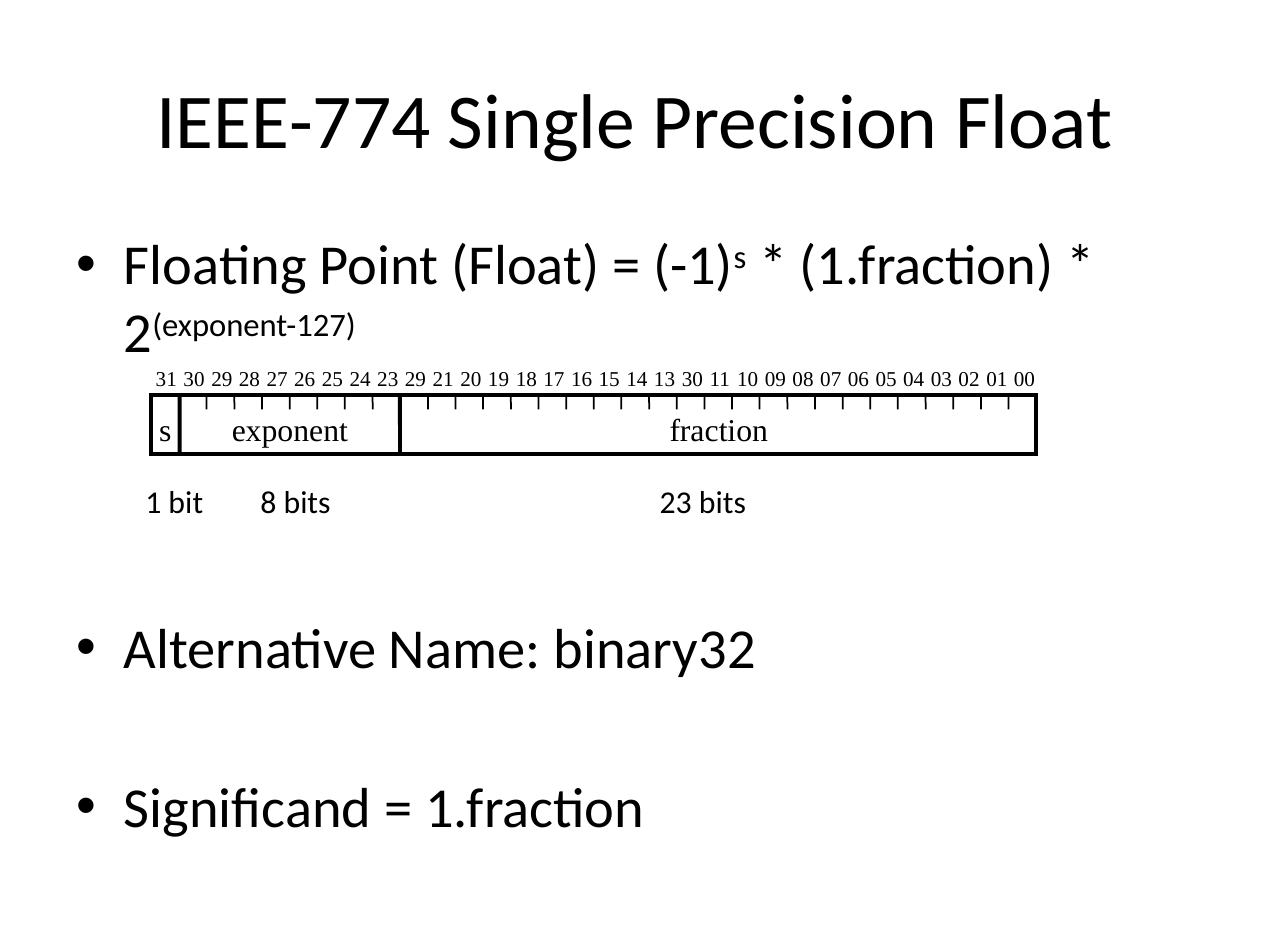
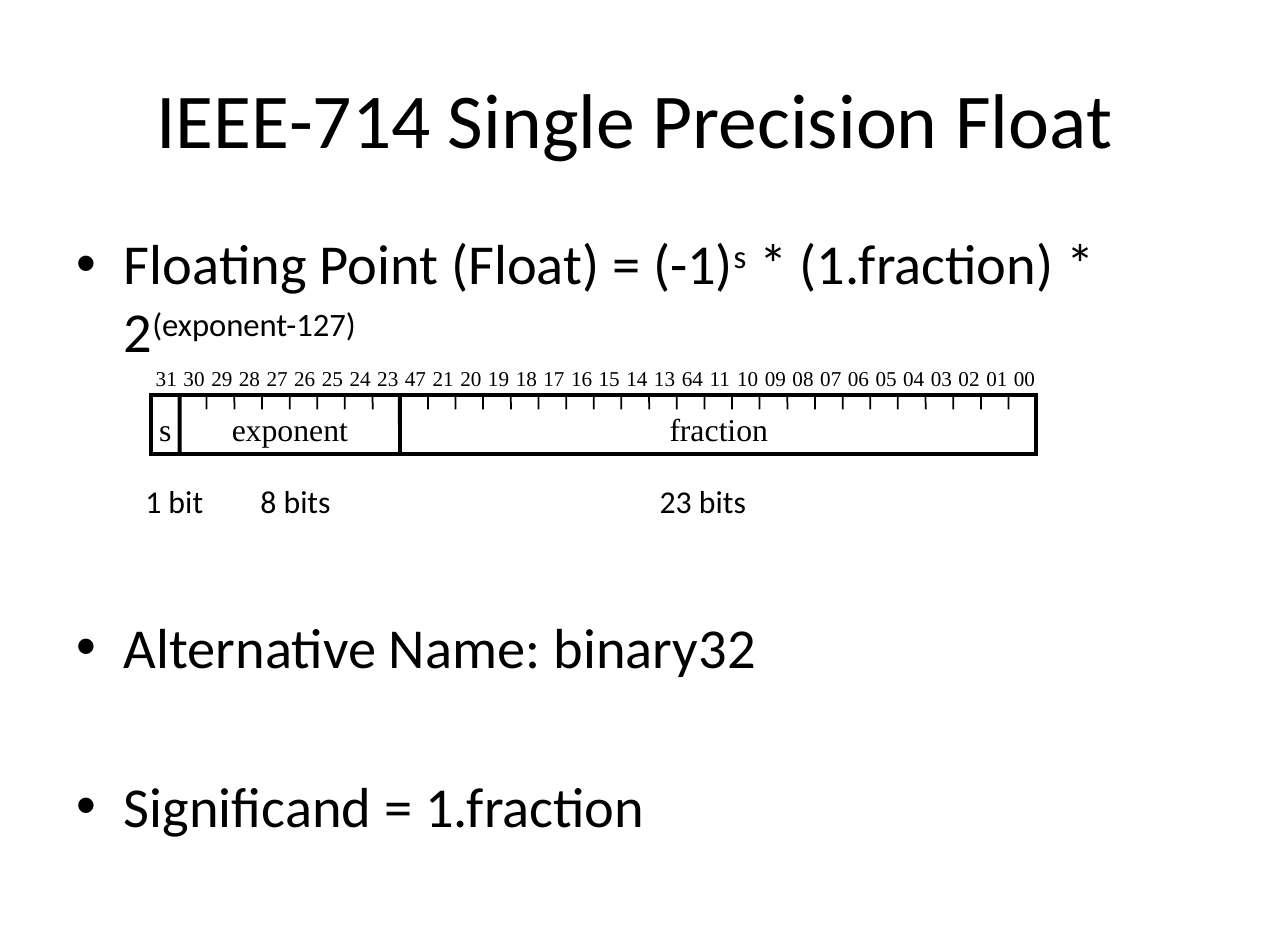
IEEE-774: IEEE-774 -> IEEE-714
23 29: 29 -> 47
13 30: 30 -> 64
